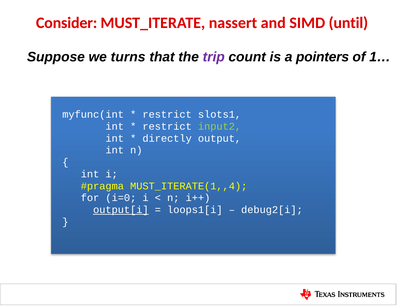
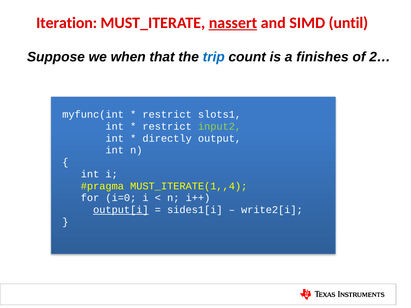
Consider: Consider -> Iteration
nassert underline: none -> present
turns: turns -> when
trip colour: purple -> blue
pointers: pointers -> finishes
1…: 1… -> 2…
loops1[i: loops1[i -> sides1[i
debug2[i: debug2[i -> write2[i
